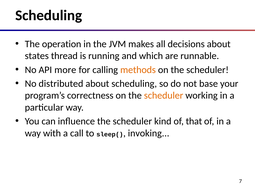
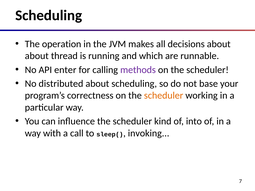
states at (37, 56): states -> about
more: more -> enter
methods colour: orange -> purple
that: that -> into
